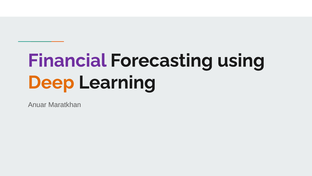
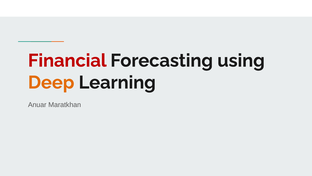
Financial colour: purple -> red
